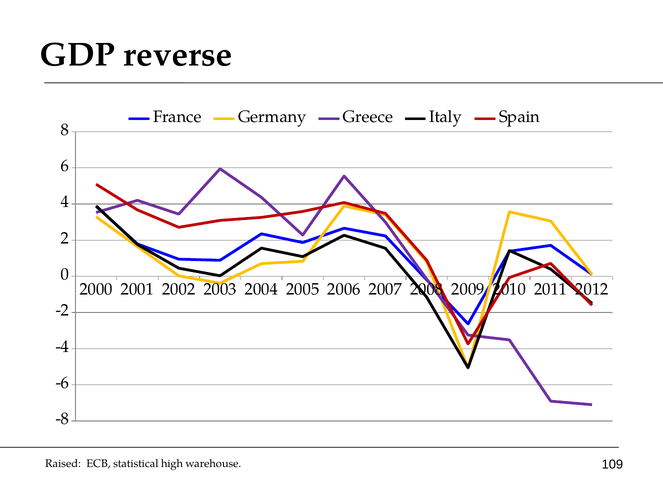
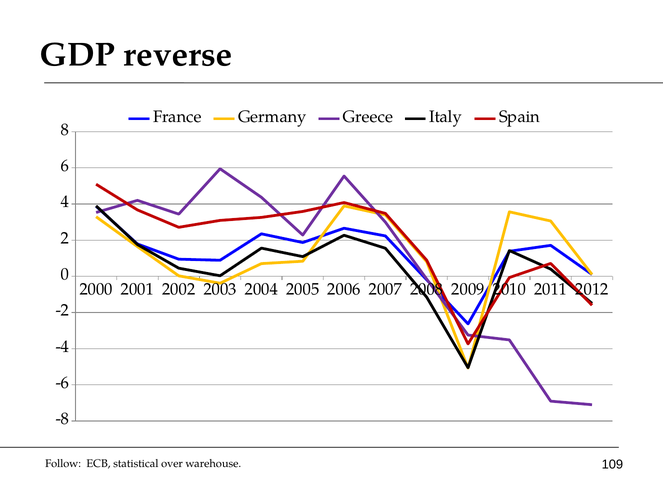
Raised: Raised -> Follow
high: high -> over
